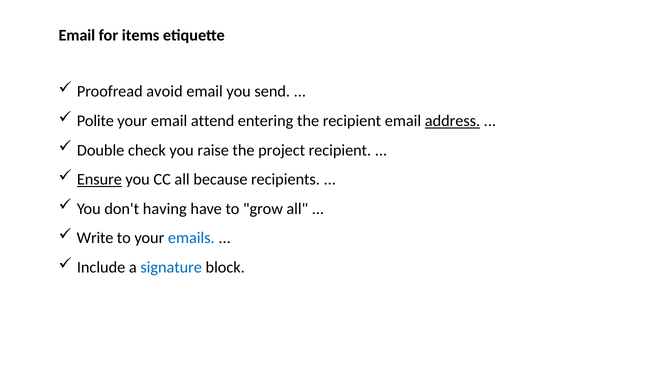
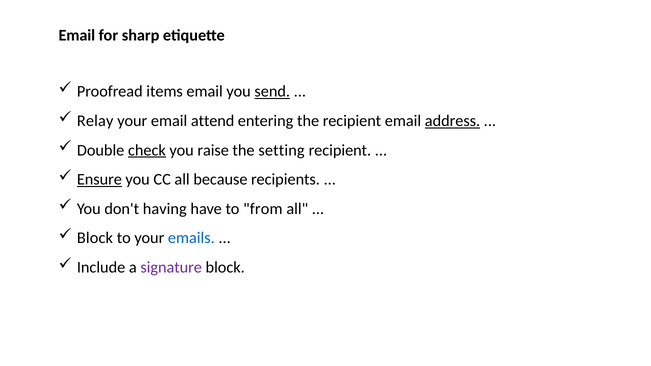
items: items -> sharp
avoid: avoid -> items
send underline: none -> present
Polite: Polite -> Relay
check underline: none -> present
project: project -> setting
grow: grow -> from
Write at (95, 238): Write -> Block
signature colour: blue -> purple
